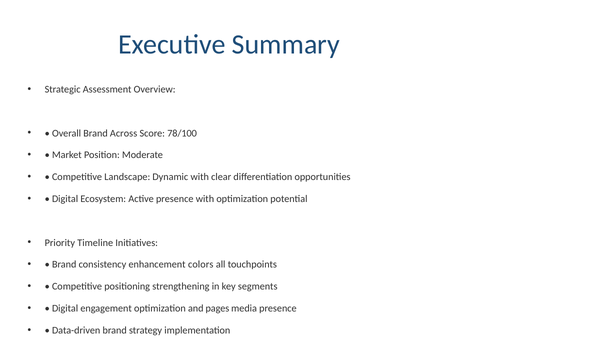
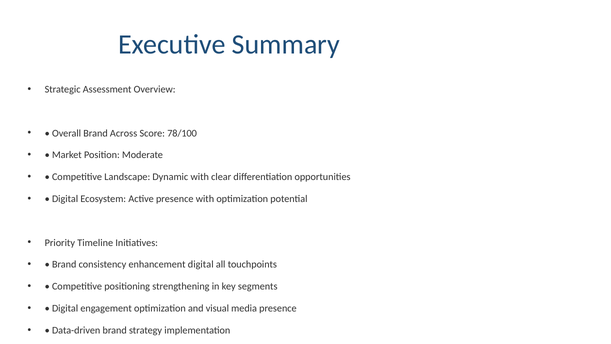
enhancement colors: colors -> digital
pages: pages -> visual
